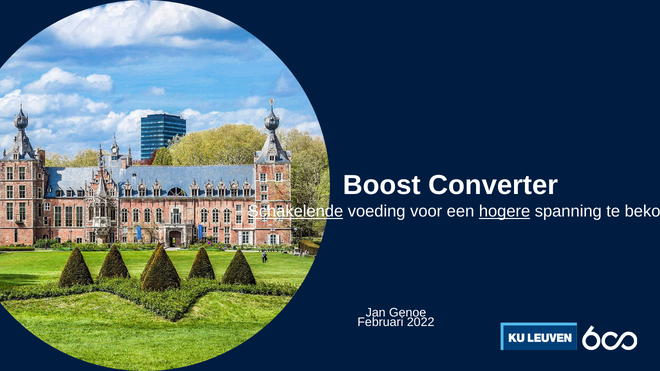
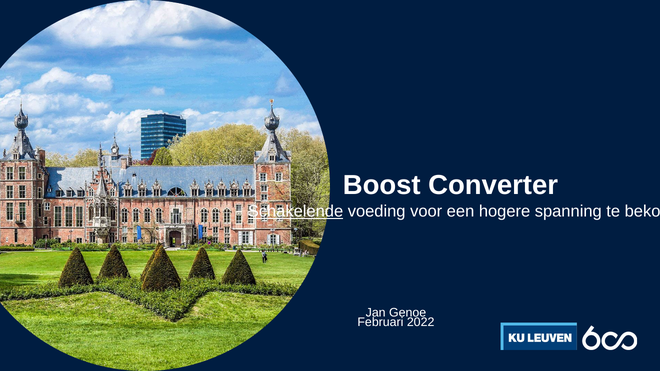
hogere underline: present -> none
